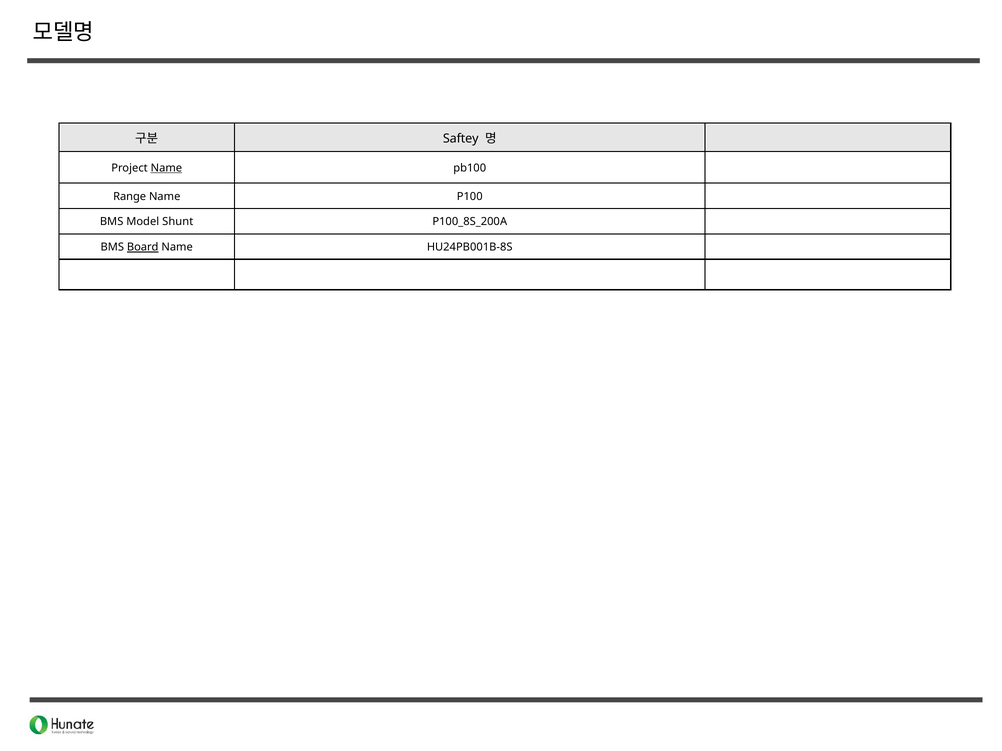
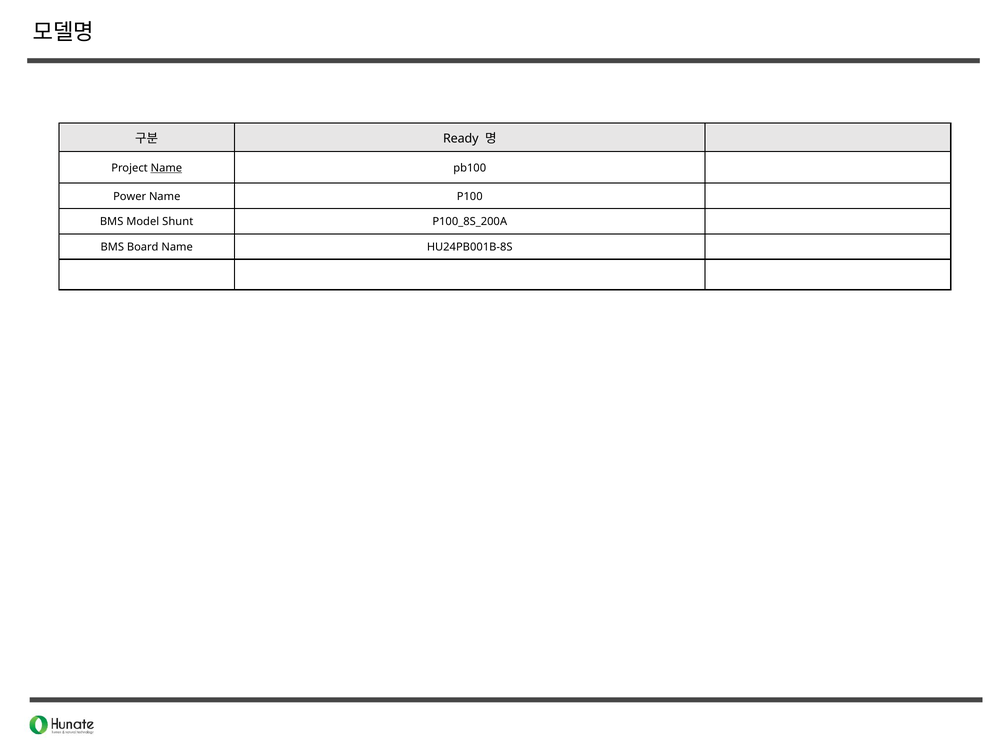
Saftey: Saftey -> Ready
Range: Range -> Power
Board underline: present -> none
